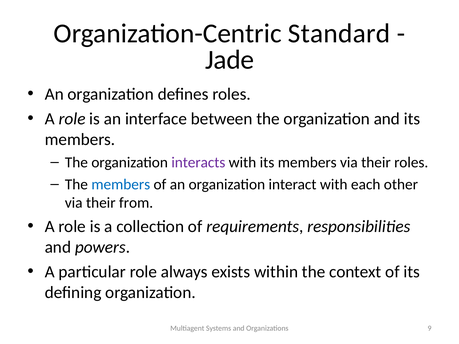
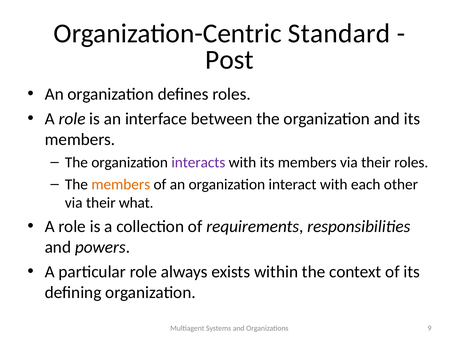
Jade: Jade -> Post
members at (121, 184) colour: blue -> orange
from: from -> what
